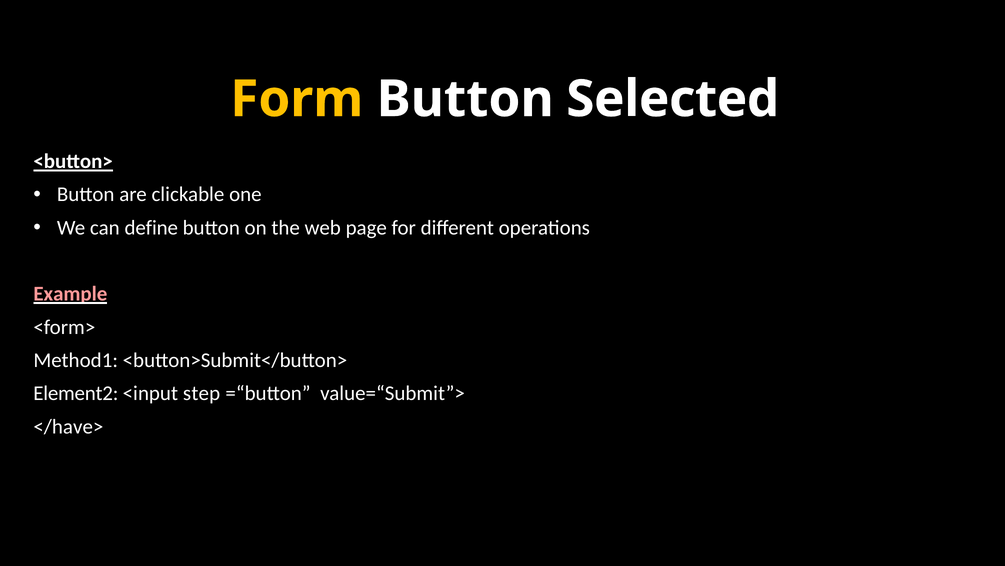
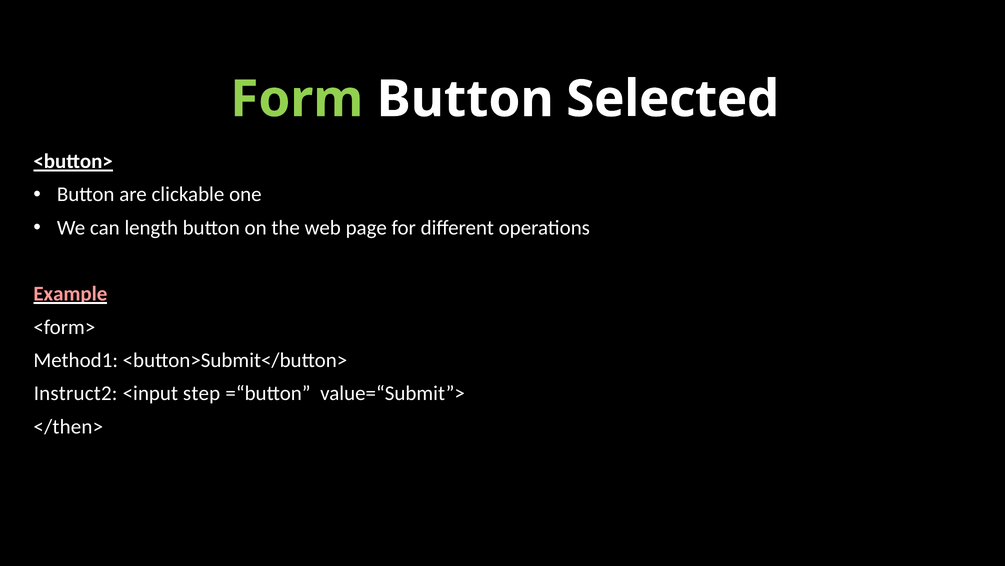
Form colour: yellow -> light green
define: define -> length
Element2: Element2 -> Instruct2
</have>: </have> -> </then>
